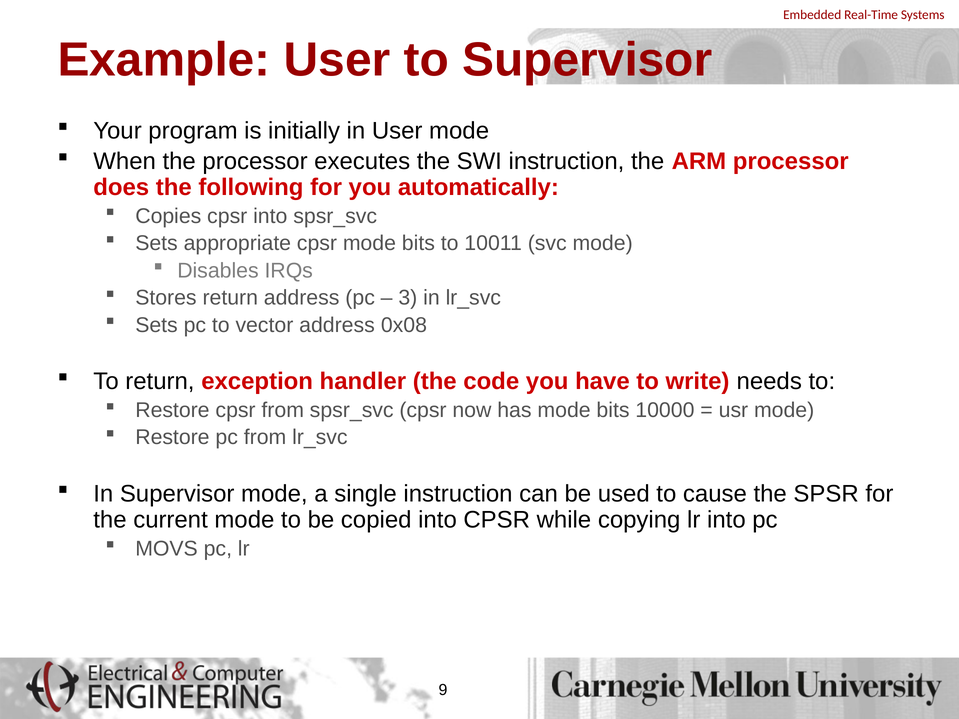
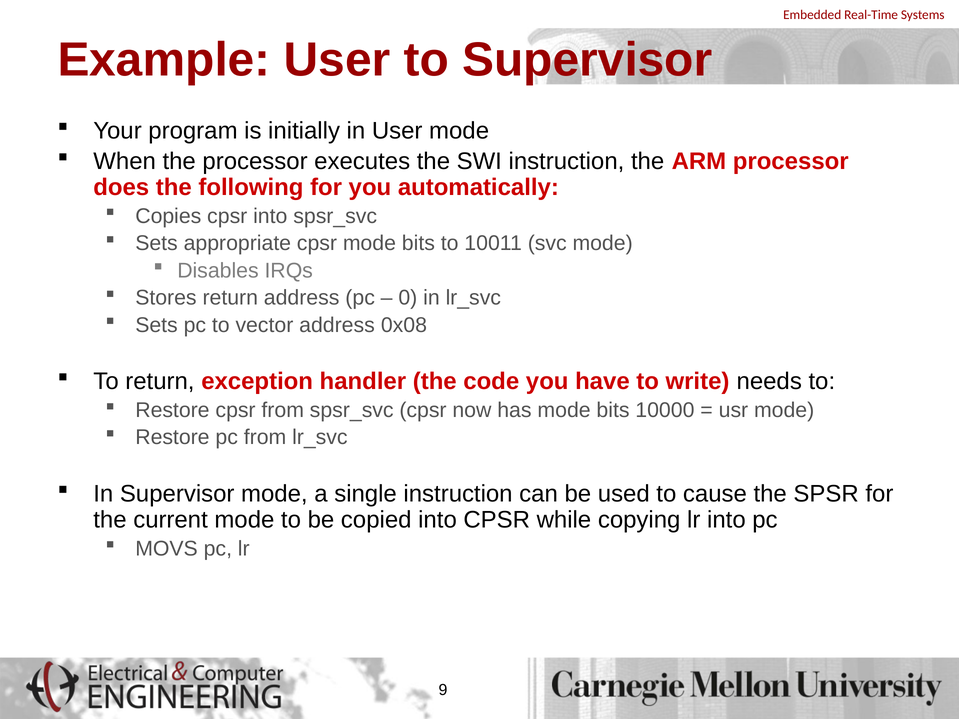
3: 3 -> 0
